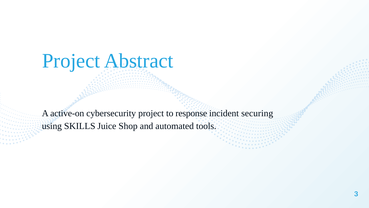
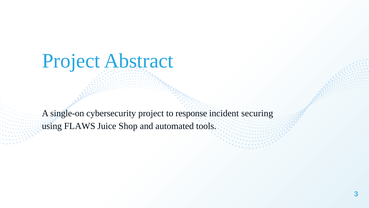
active-on: active-on -> single-on
SKILLS: SKILLS -> FLAWS
